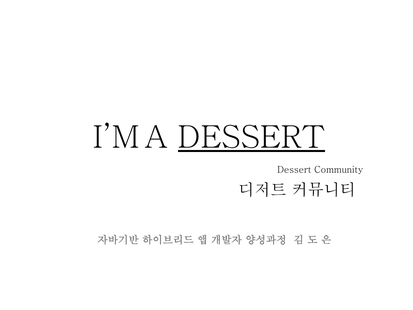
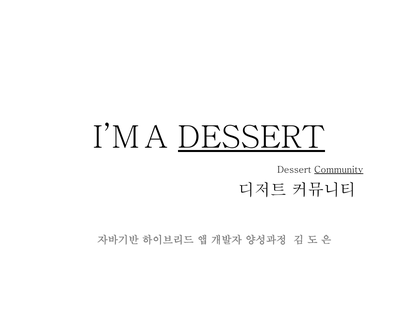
Community underline: none -> present
